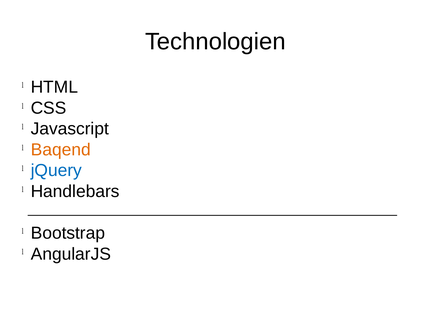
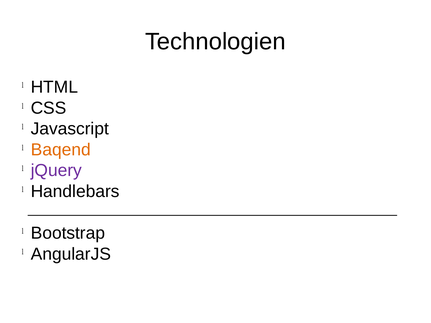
jQuery colour: blue -> purple
